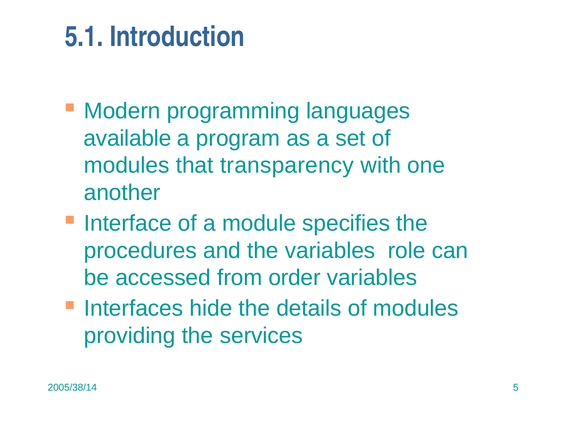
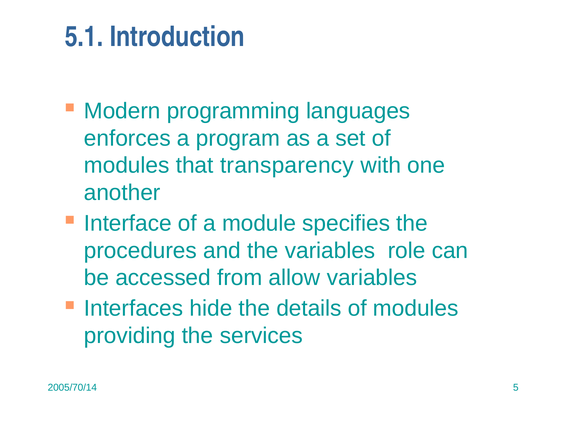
available: available -> enforces
order: order -> allow
2005/38/14: 2005/38/14 -> 2005/70/14
